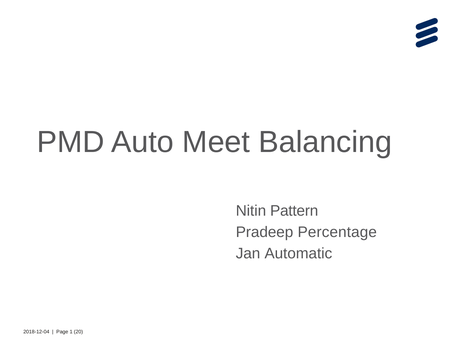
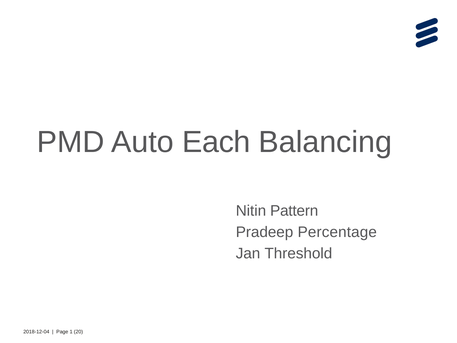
Meet: Meet -> Each
Automatic: Automatic -> Threshold
